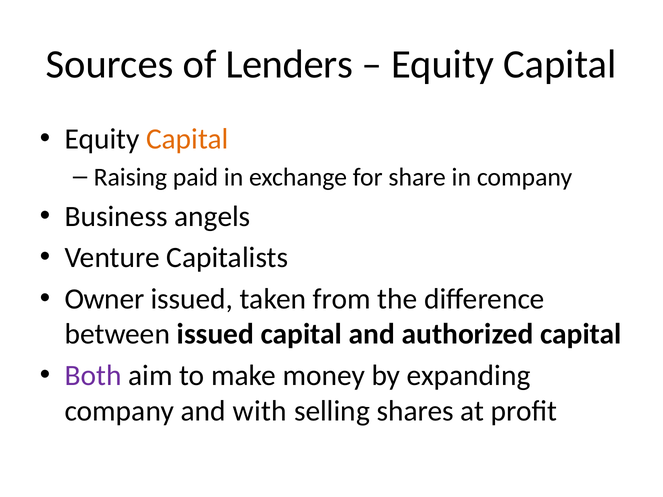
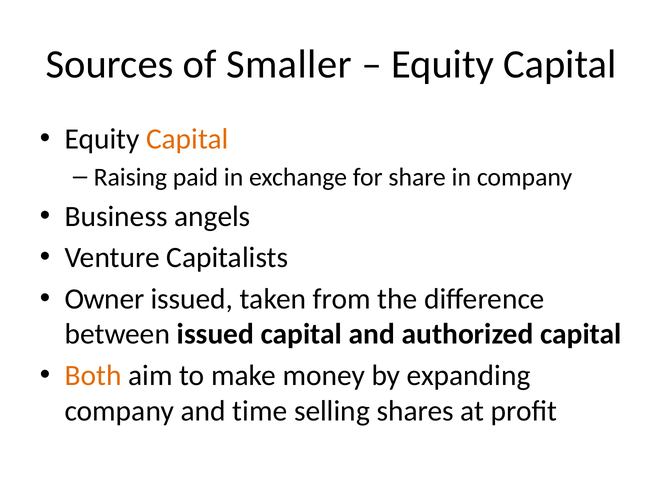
Lenders: Lenders -> Smaller
Both colour: purple -> orange
with: with -> time
